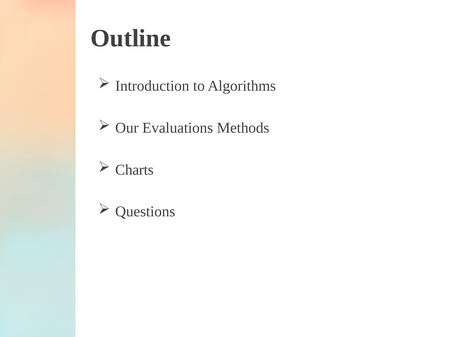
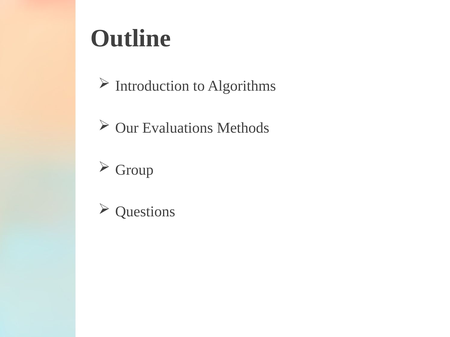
Charts: Charts -> Group
